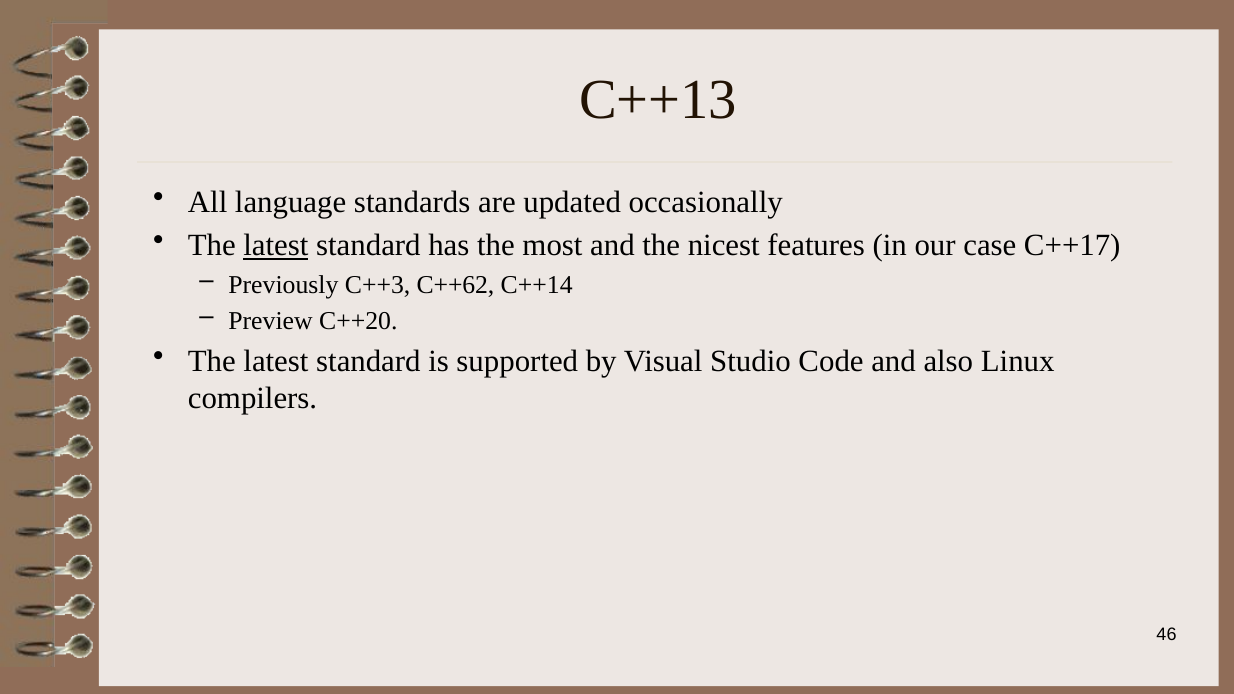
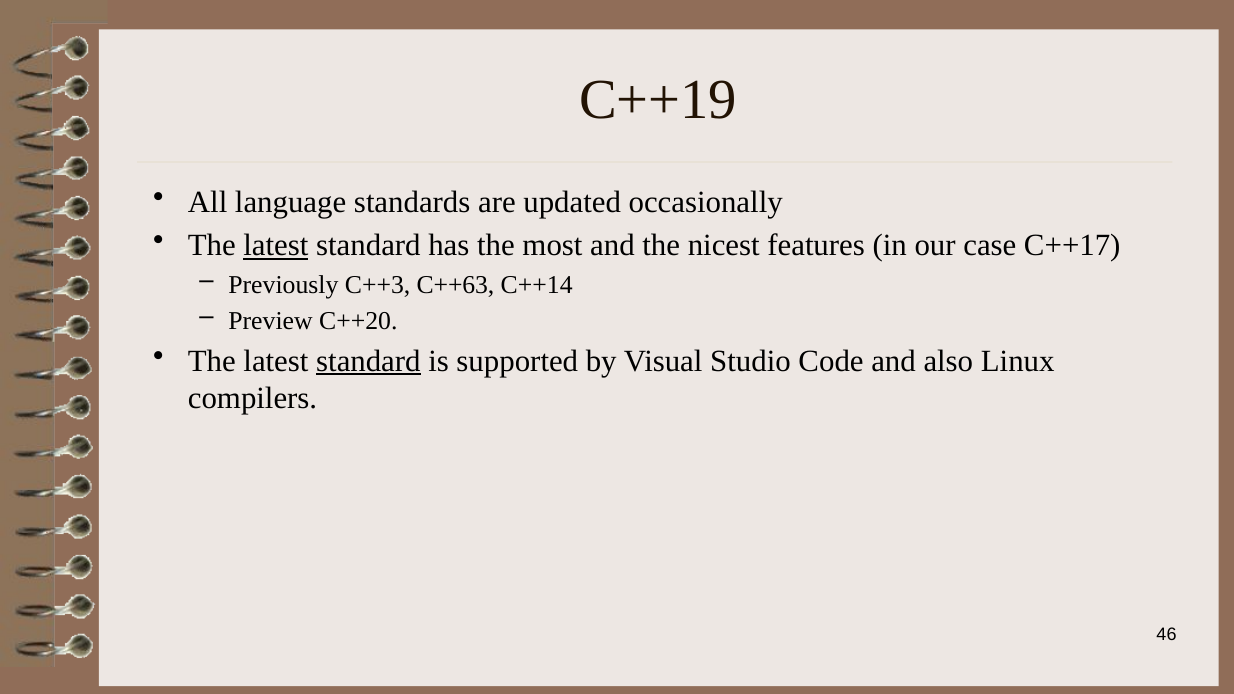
C++13: C++13 -> C++19
C++62: C++62 -> C++63
standard at (368, 361) underline: none -> present
